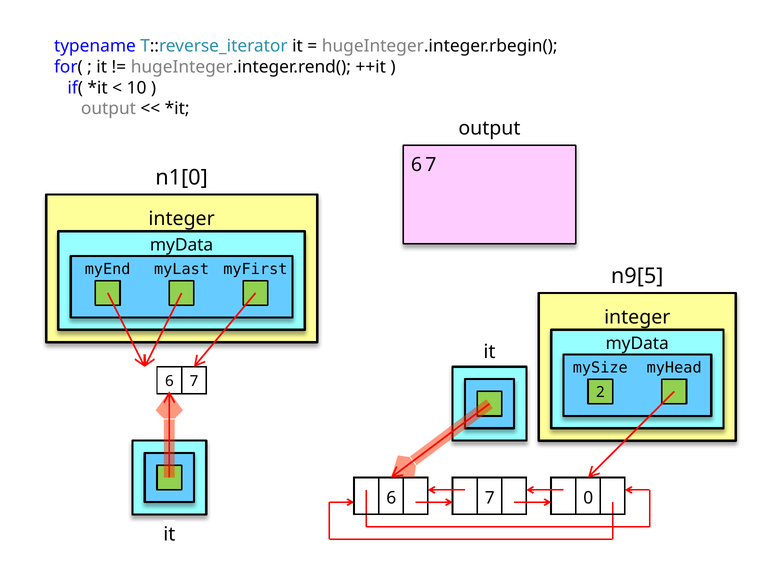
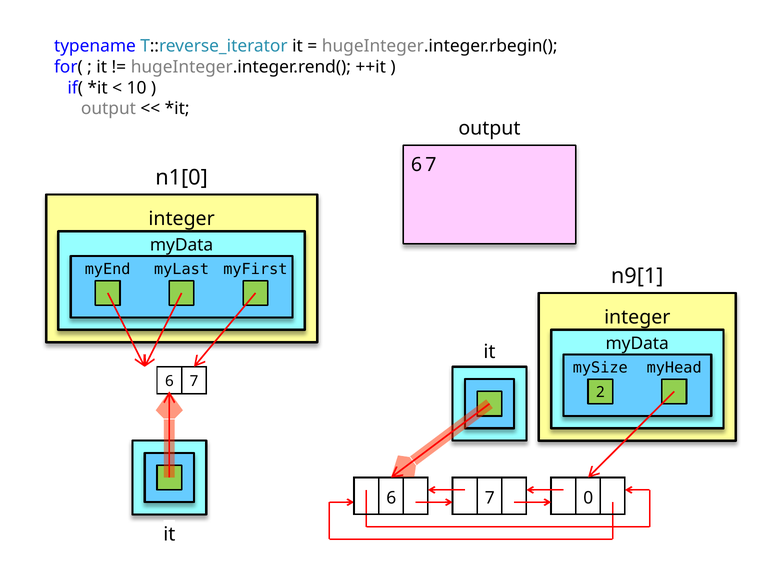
n9[5: n9[5 -> n9[1
